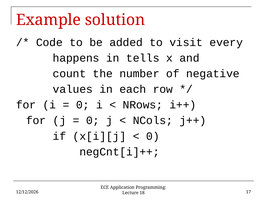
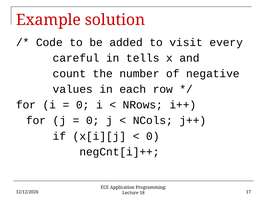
happens: happens -> careful
